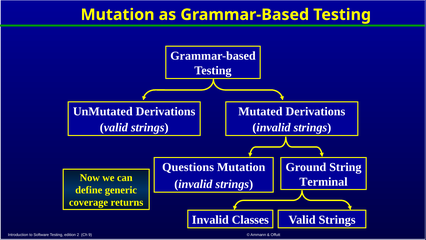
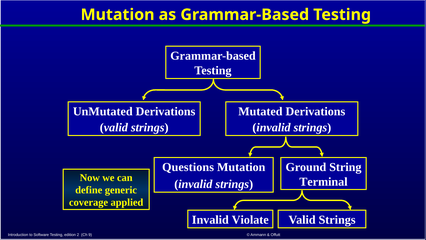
returns: returns -> applied
Classes: Classes -> Violate
